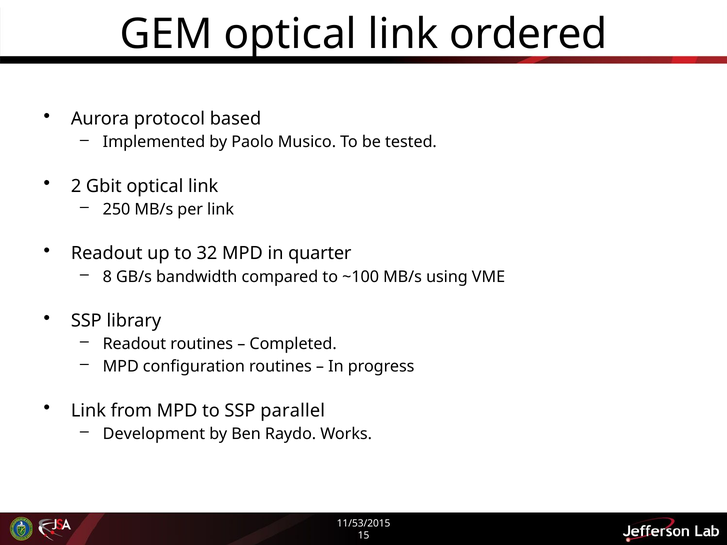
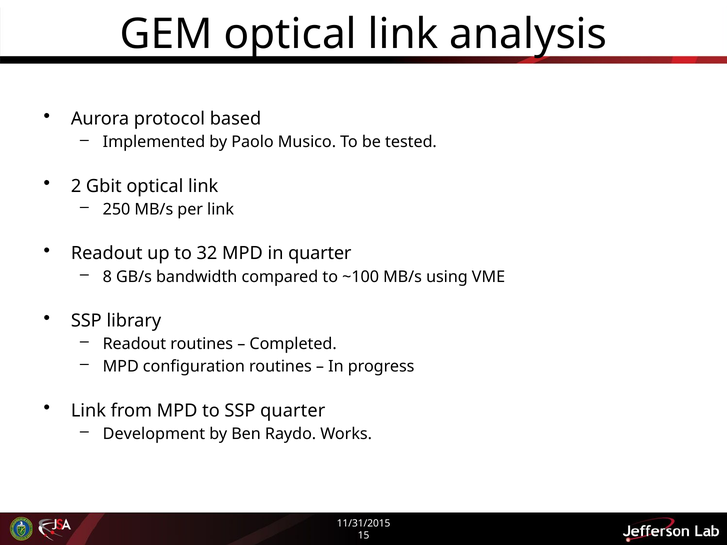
ordered: ordered -> analysis
SSP parallel: parallel -> quarter
11/53/2015: 11/53/2015 -> 11/31/2015
